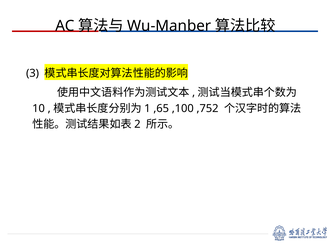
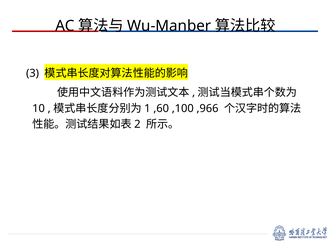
,65: ,65 -> ,60
,752: ,752 -> ,966
